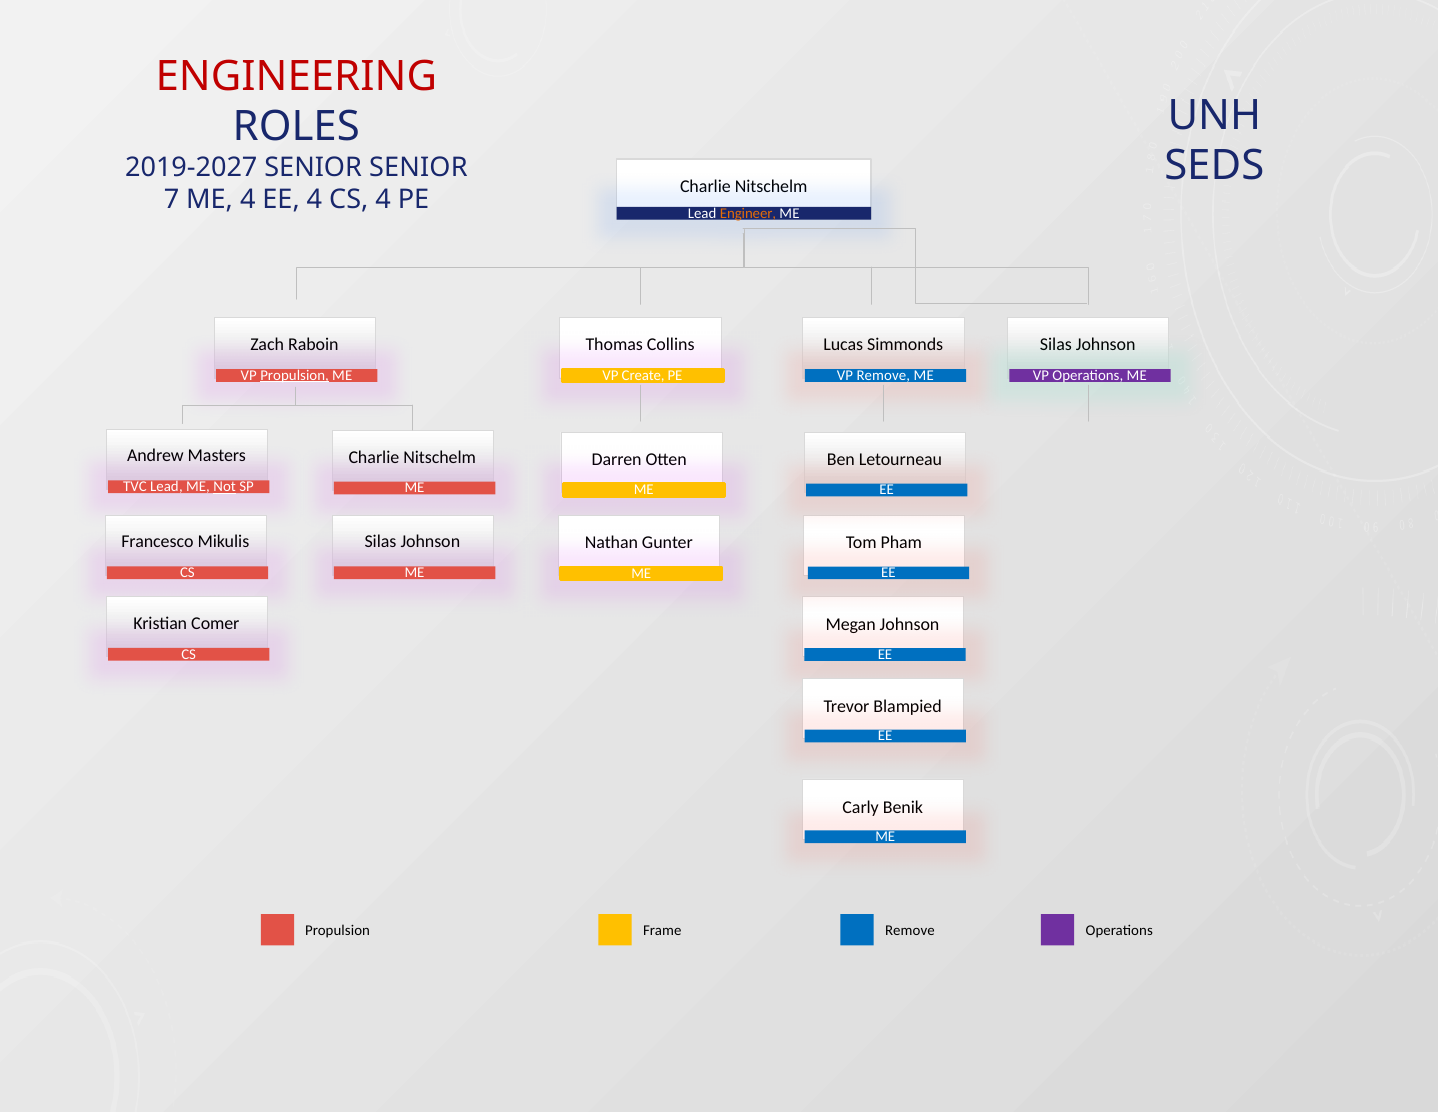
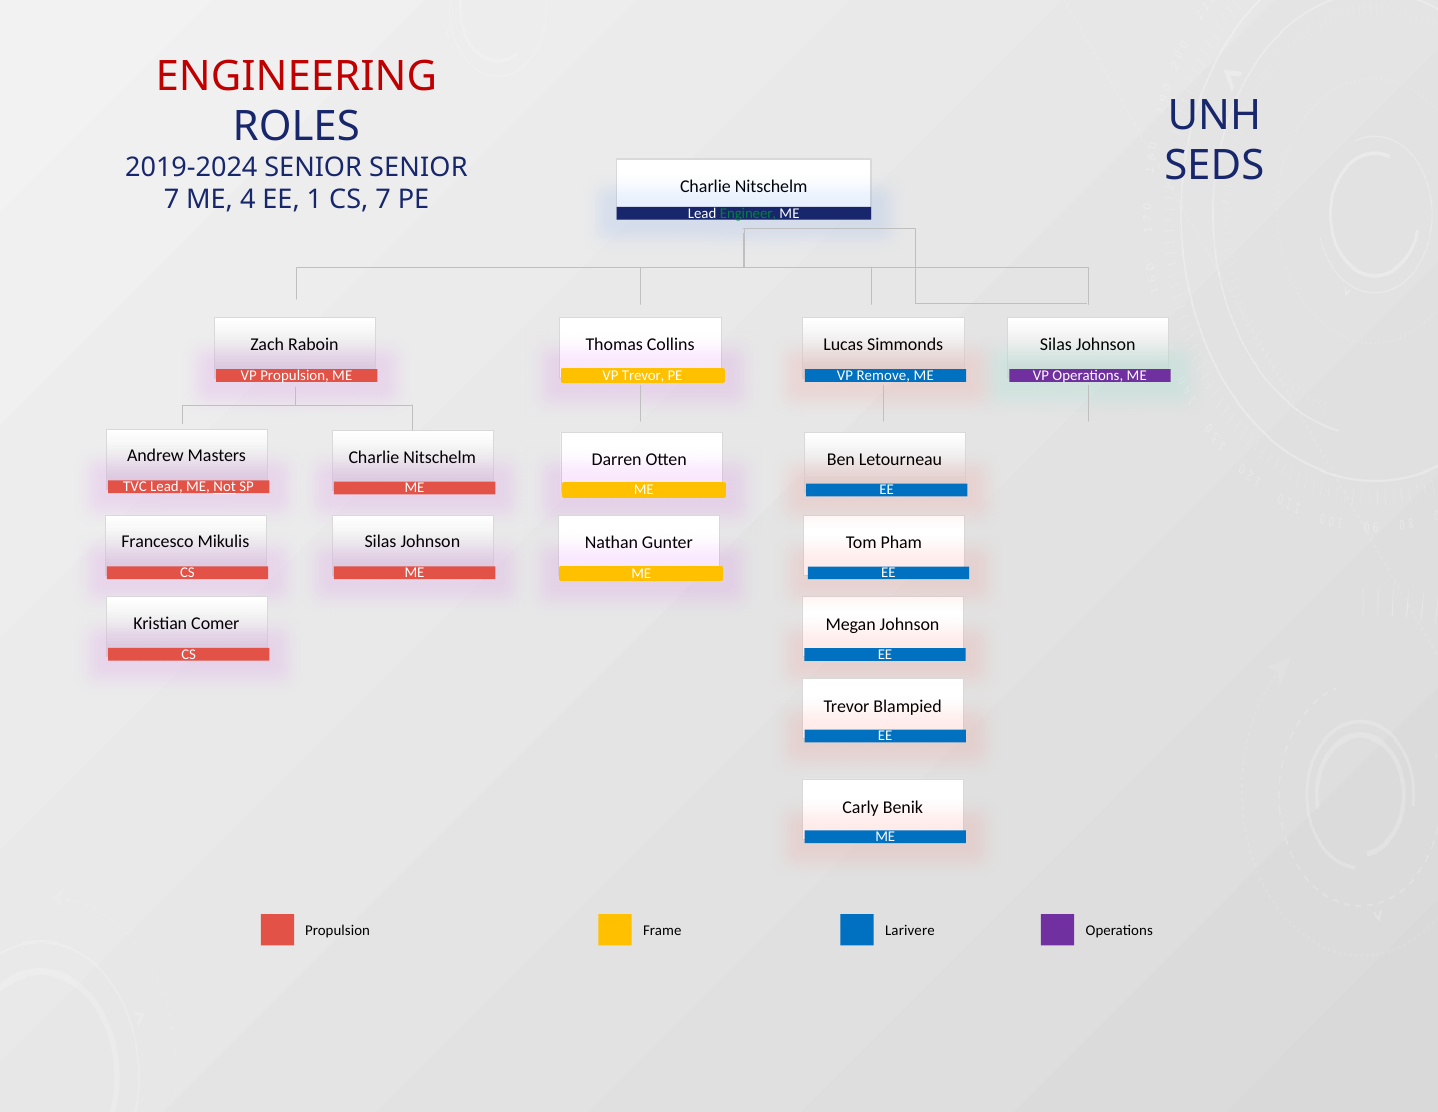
2019-2027: 2019-2027 -> 2019-2024
EE 4: 4 -> 1
CS 4: 4 -> 7
Engineer colour: orange -> green
Propulsion at (295, 375) underline: present -> none
VP Create: Create -> Trevor
Frame Remove: Remove -> Larivere
